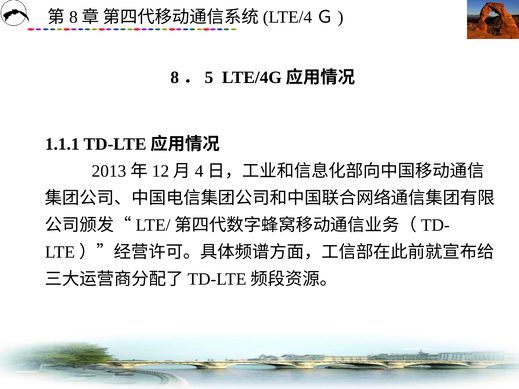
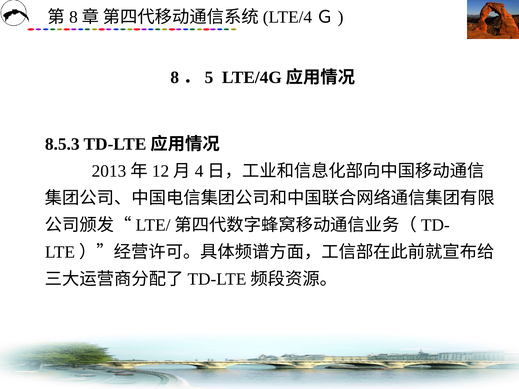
1.1.1: 1.1.1 -> 8.5.3
